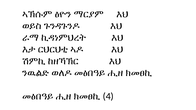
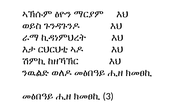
4: 4 -> 3
